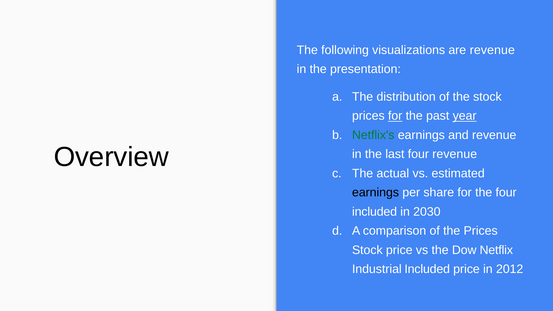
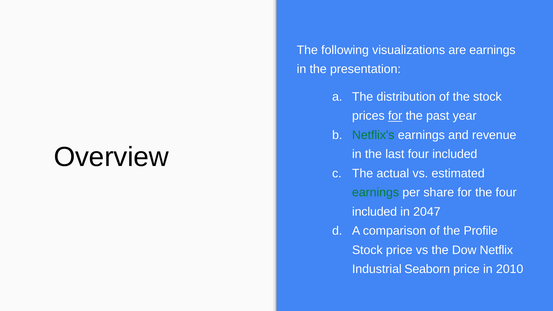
are revenue: revenue -> earnings
year underline: present -> none
last four revenue: revenue -> included
earnings at (376, 193) colour: black -> green
2030: 2030 -> 2047
the Prices: Prices -> Profile
Industrial Included: Included -> Seaborn
2012: 2012 -> 2010
